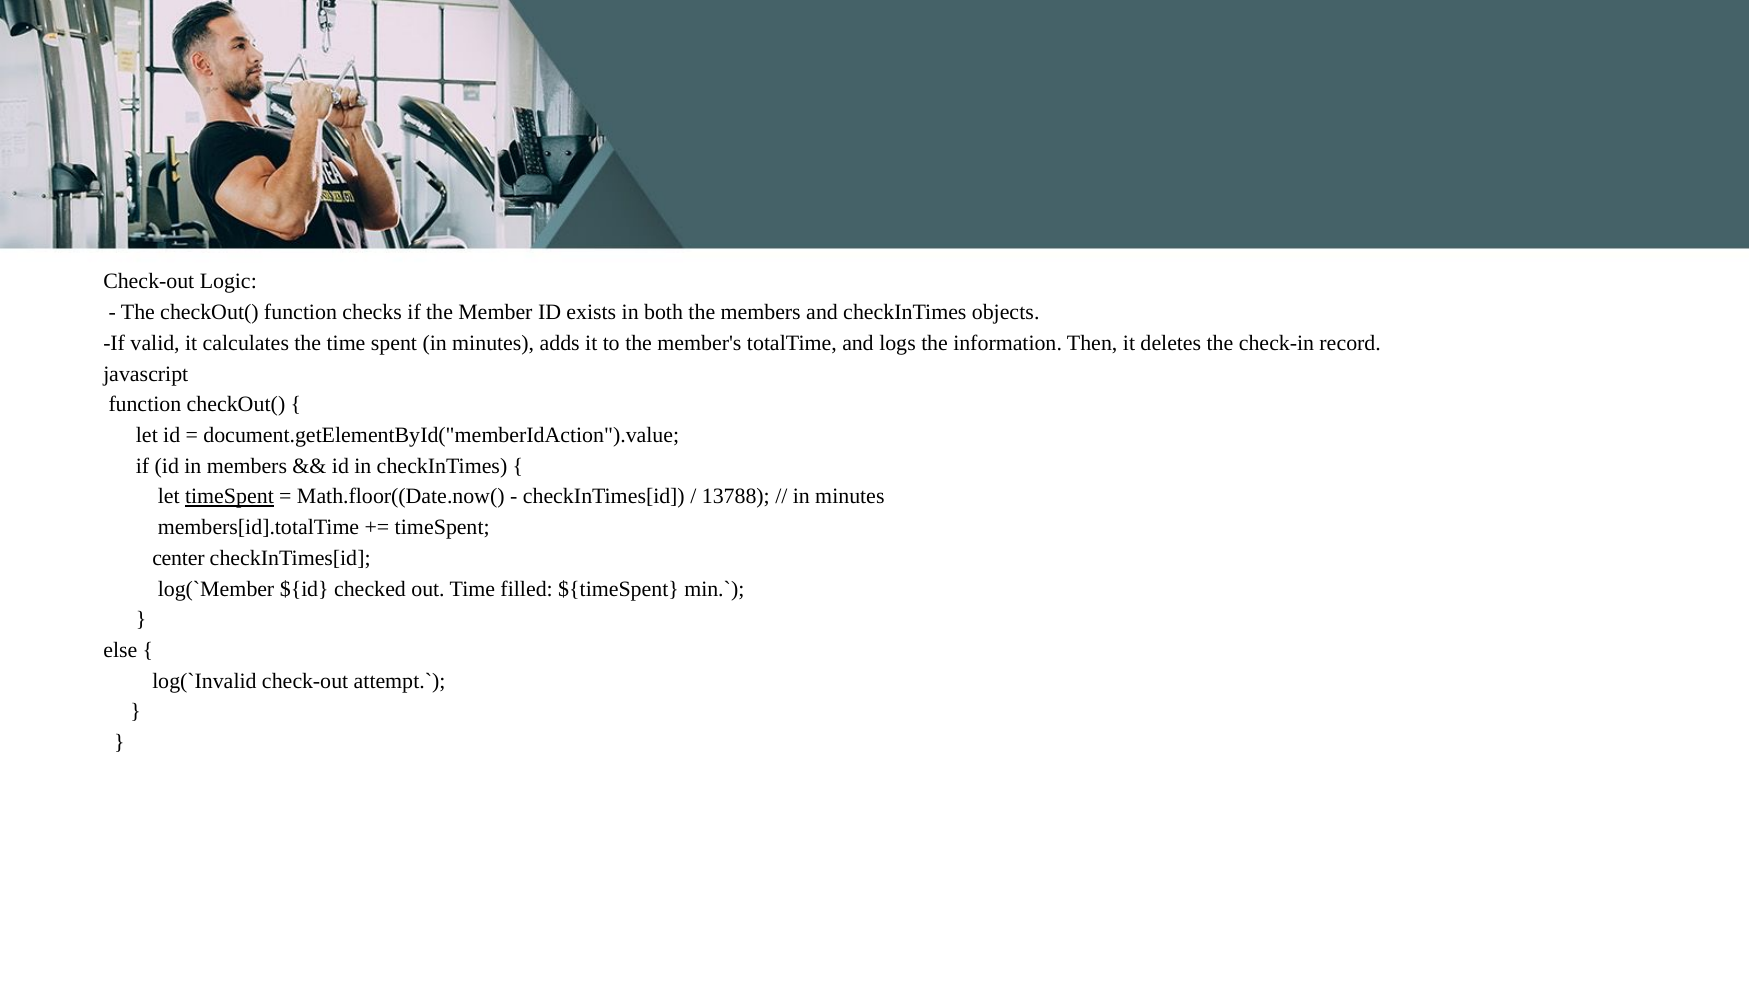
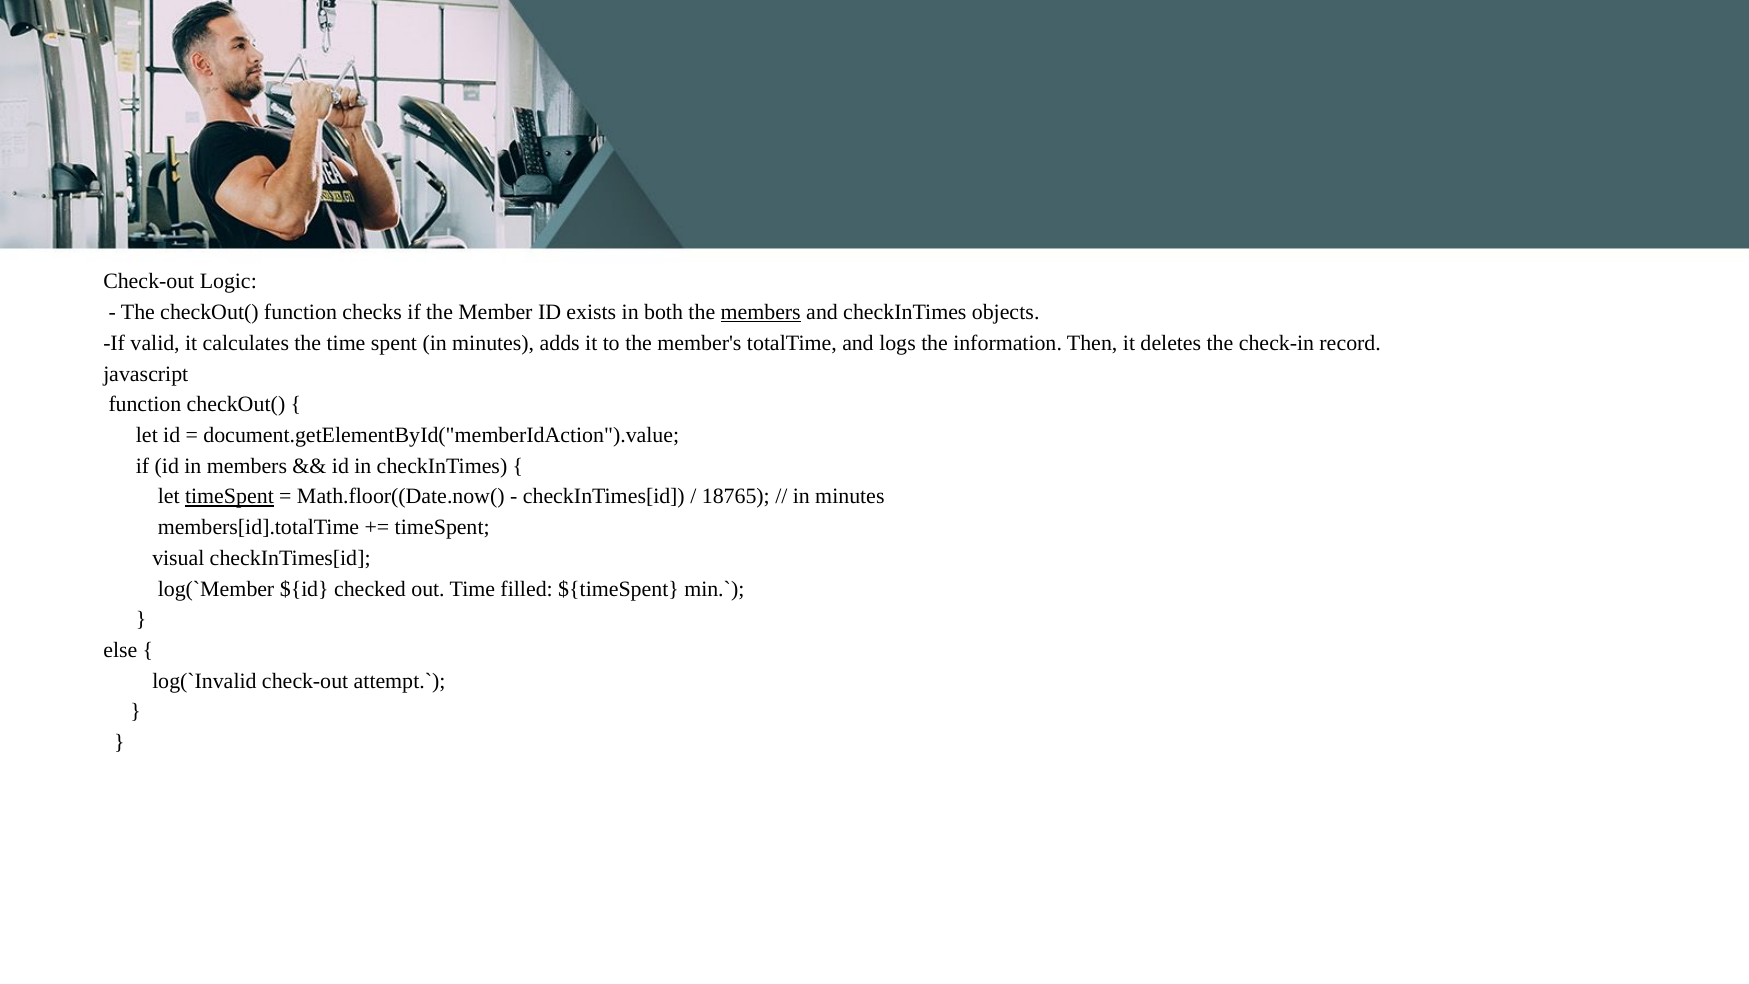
members at (761, 312) underline: none -> present
13788: 13788 -> 18765
center: center -> visual
